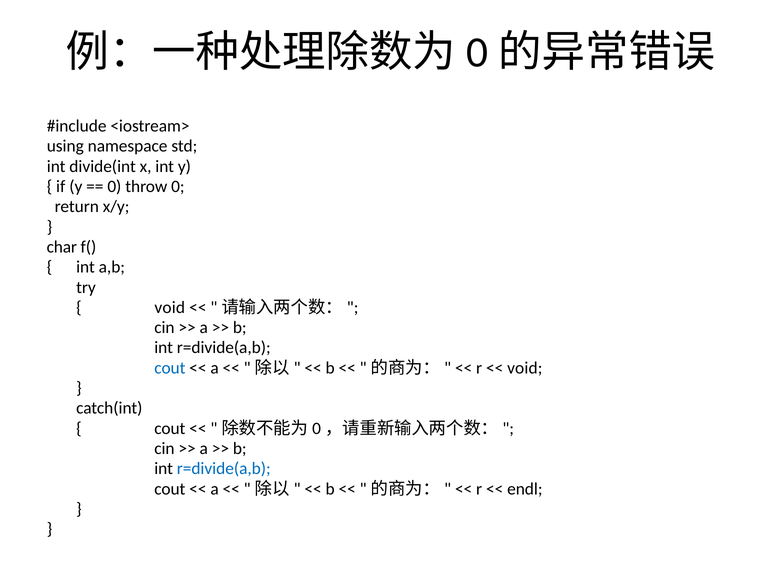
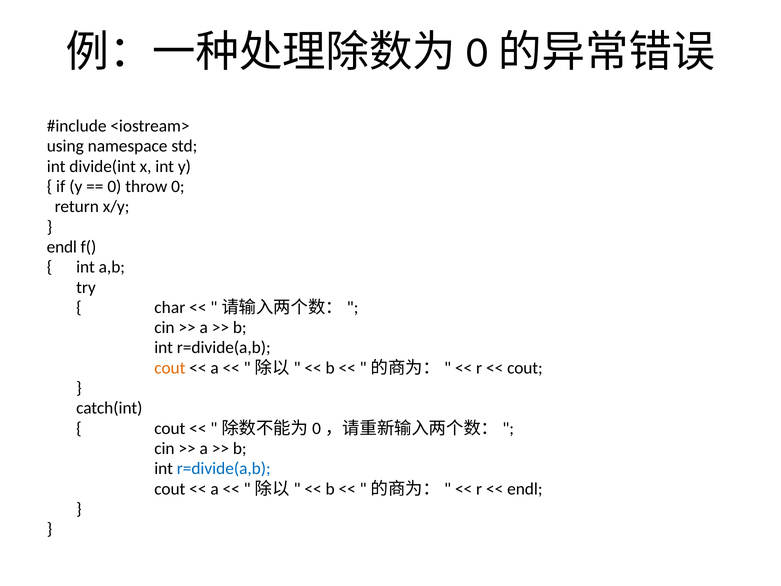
char at (62, 247): char -> endl
void at (170, 307): void -> char
cout at (170, 368) colour: blue -> orange
void at (525, 368): void -> cout
